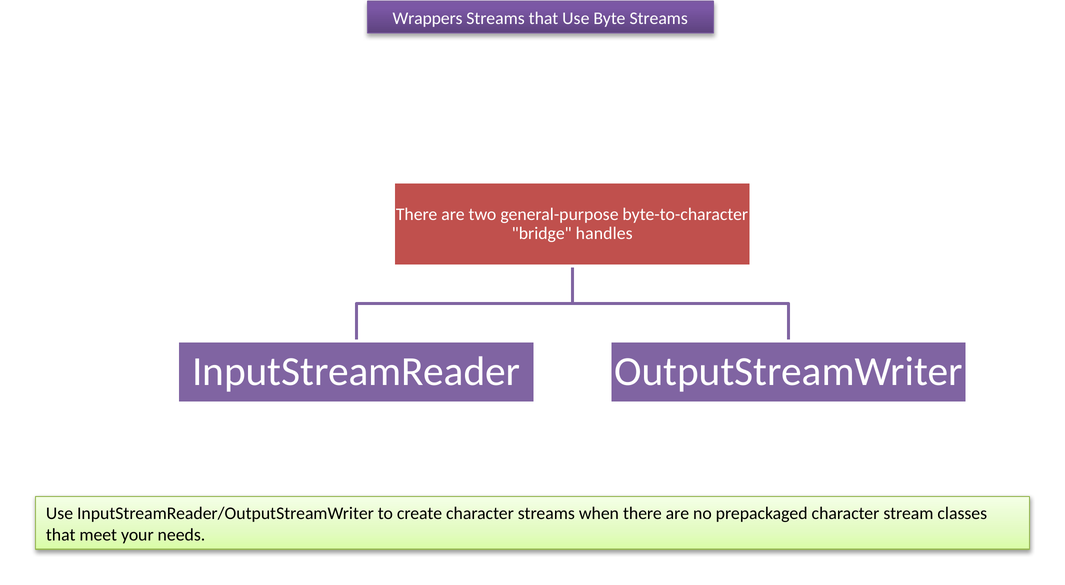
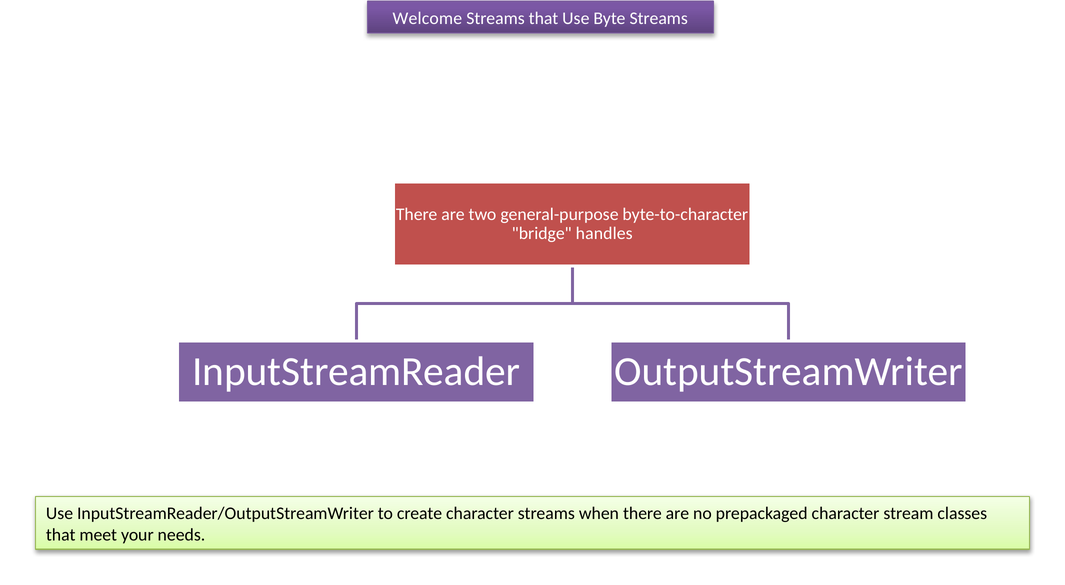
Wrappers: Wrappers -> Welcome
